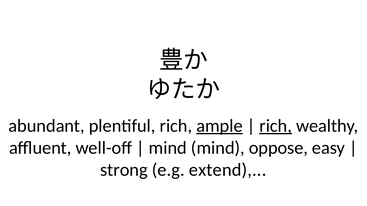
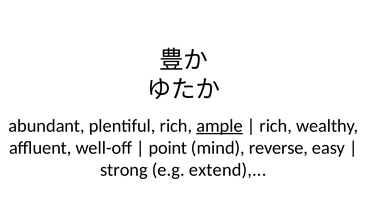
rich at (276, 126) underline: present -> none
mind at (168, 148): mind -> point
oppose: oppose -> reverse
